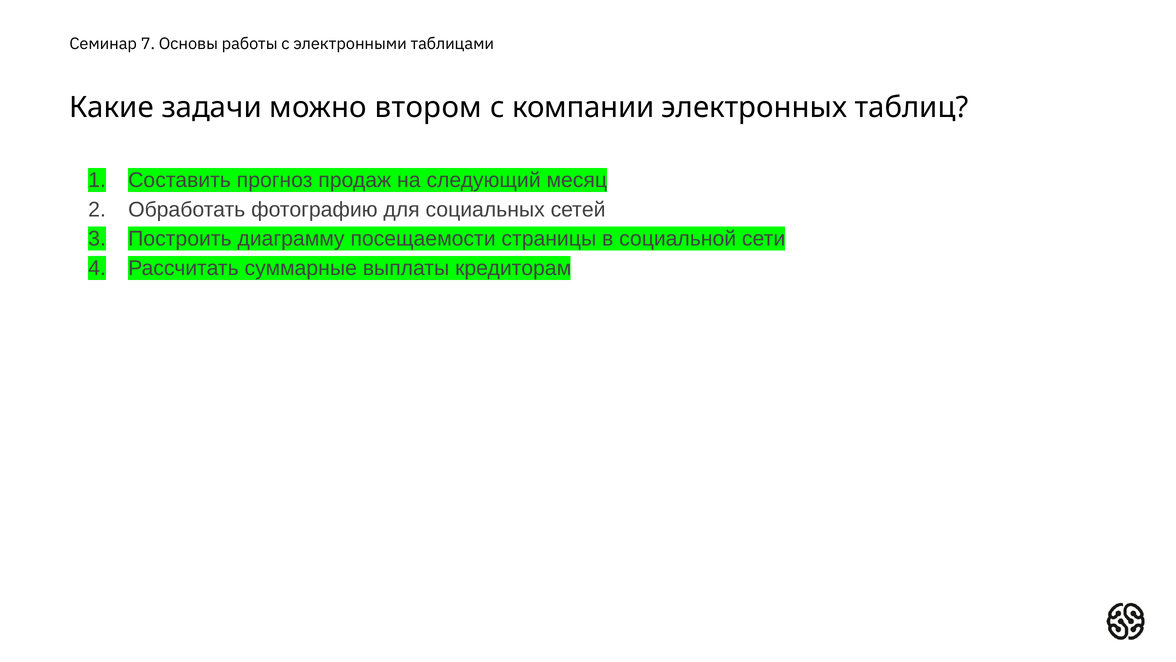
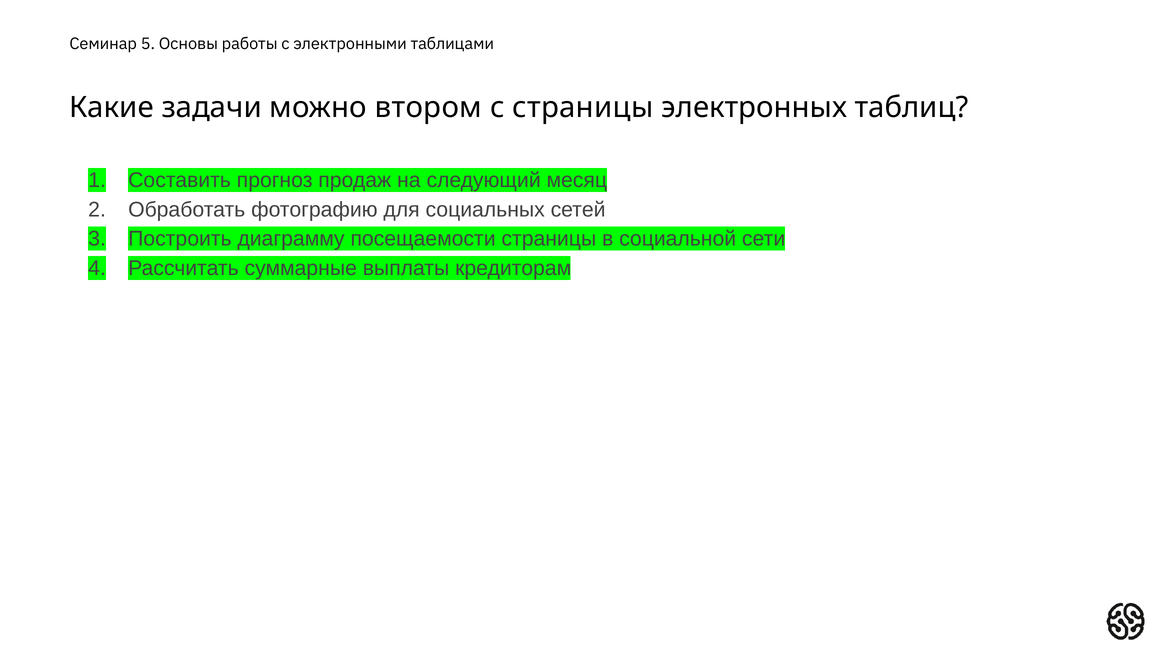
7: 7 -> 5
с компании: компании -> страницы
